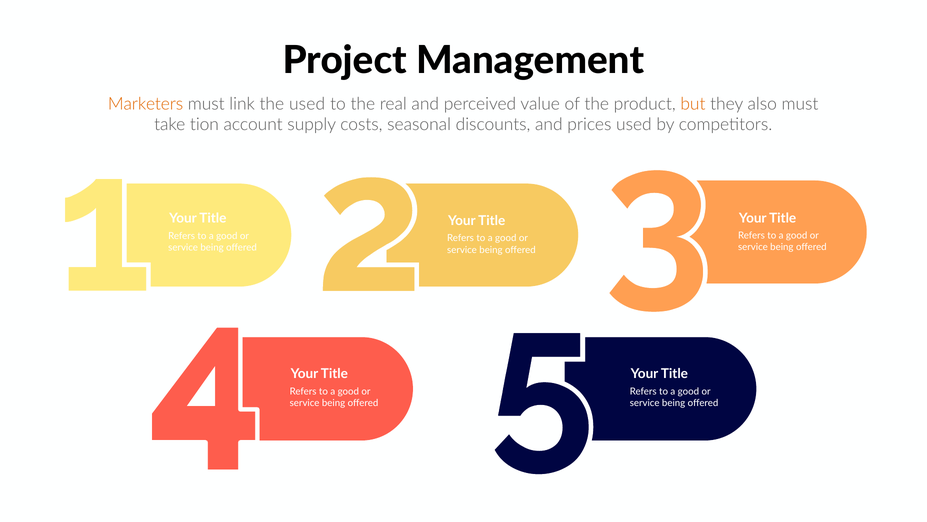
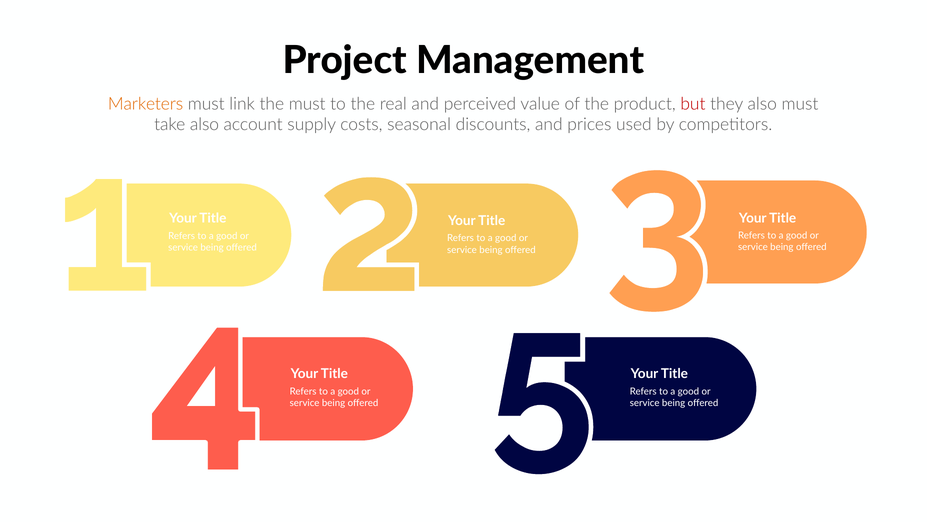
the used: used -> must
but colour: orange -> red
take tion: tion -> also
